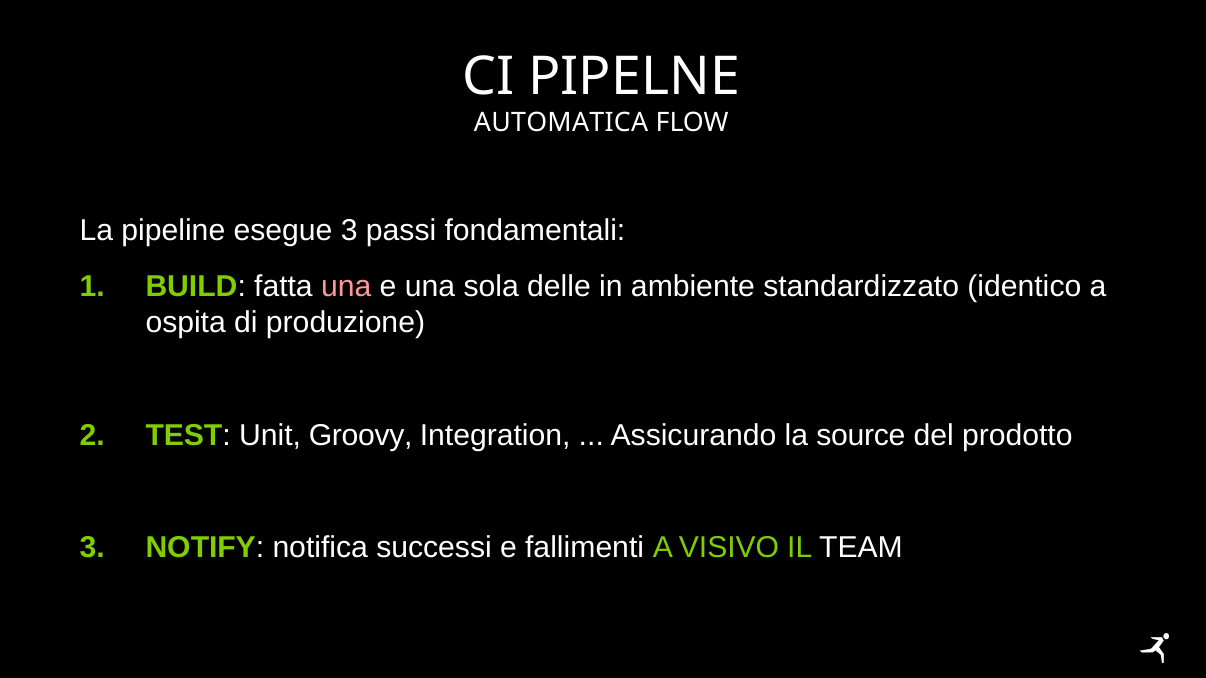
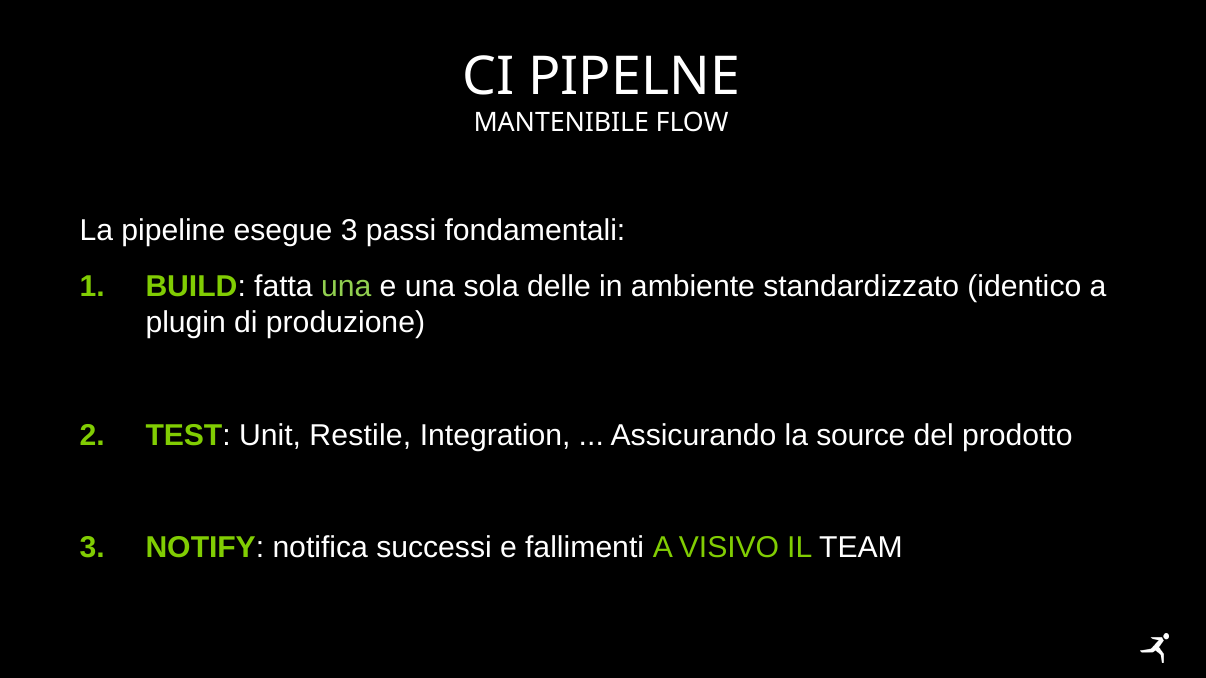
AUTOMATICA: AUTOMATICA -> MANTENIBILE
una at (346, 287) colour: pink -> light green
ospita: ospita -> plugin
Groovy: Groovy -> Restile
